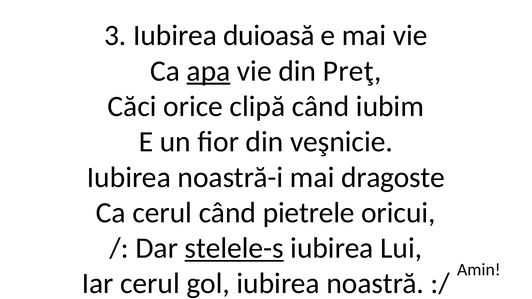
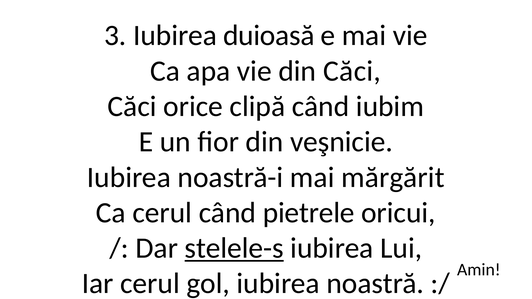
apa underline: present -> none
din Preţ: Preţ -> Căci
dragoste: dragoste -> mărgărit
